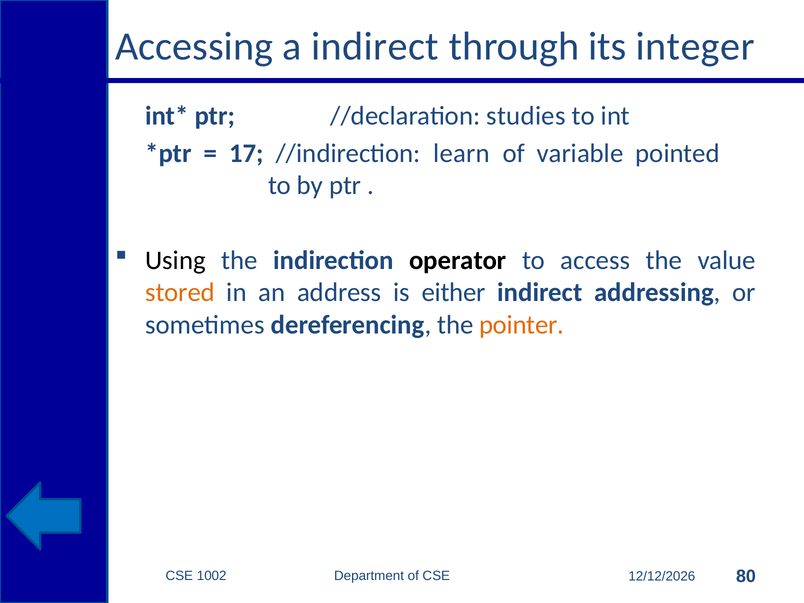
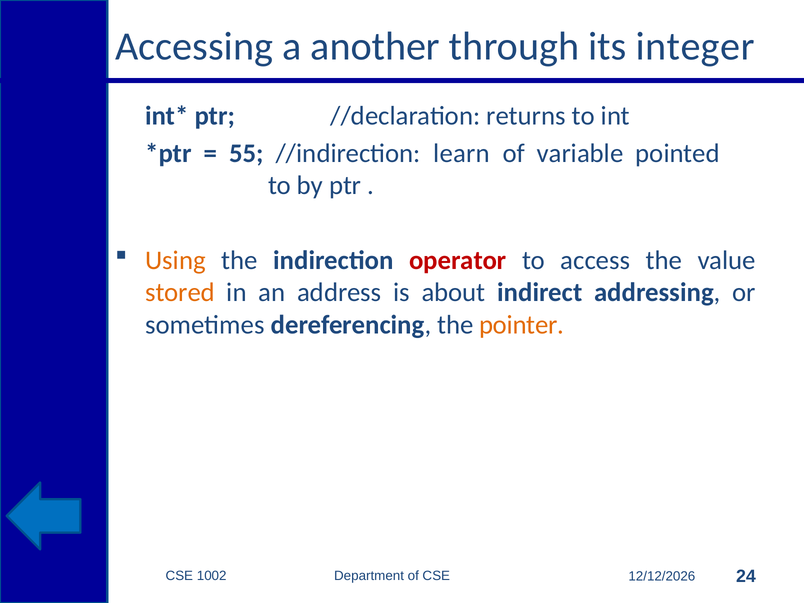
a indirect: indirect -> another
studies: studies -> returns
17: 17 -> 55
Using colour: black -> orange
operator colour: black -> red
either: either -> about
80: 80 -> 24
